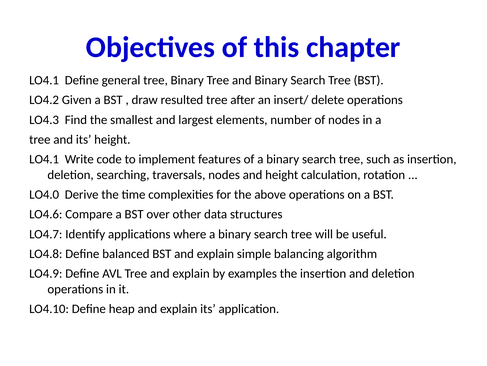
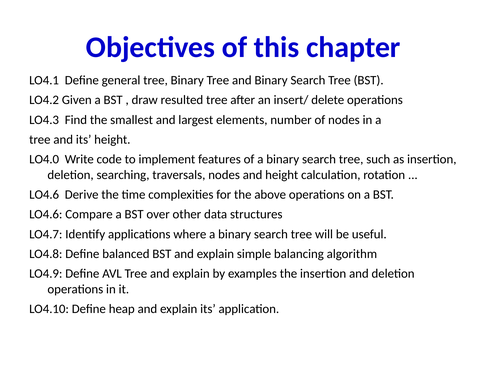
LO4.1 at (44, 159): LO4.1 -> LO4.0
LO4.0 at (44, 194): LO4.0 -> LO4.6
